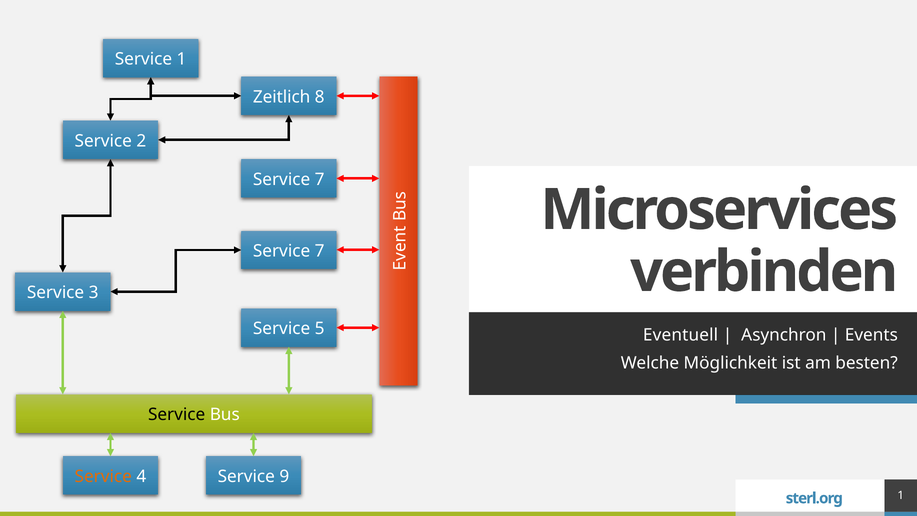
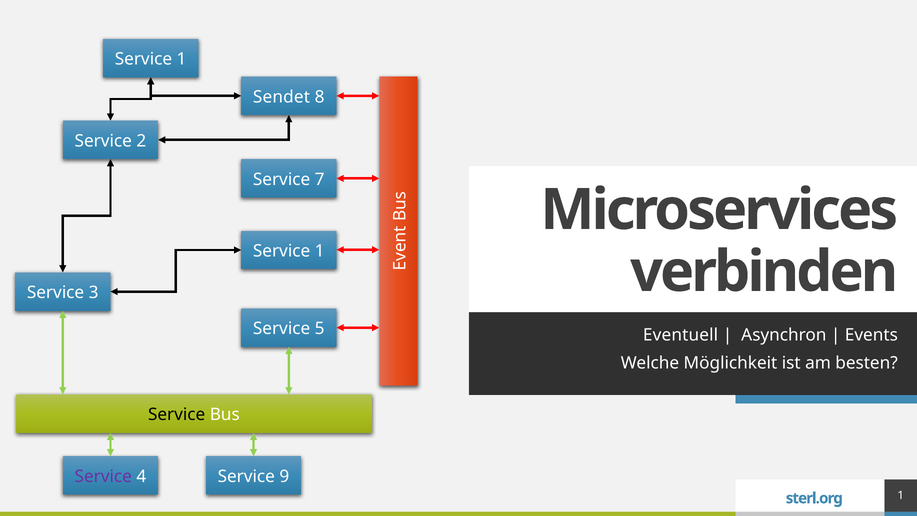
Zeitlich: Zeitlich -> Sendet
7 at (320, 251): 7 -> 1
Service at (103, 476) colour: orange -> purple
